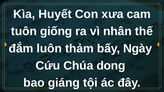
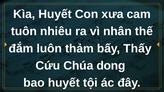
giống: giống -> nhiêu
Ngày: Ngày -> Thấy
bao giáng: giáng -> huyết
